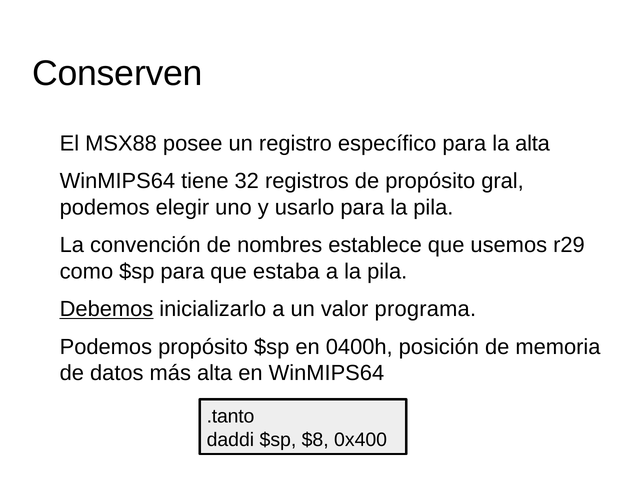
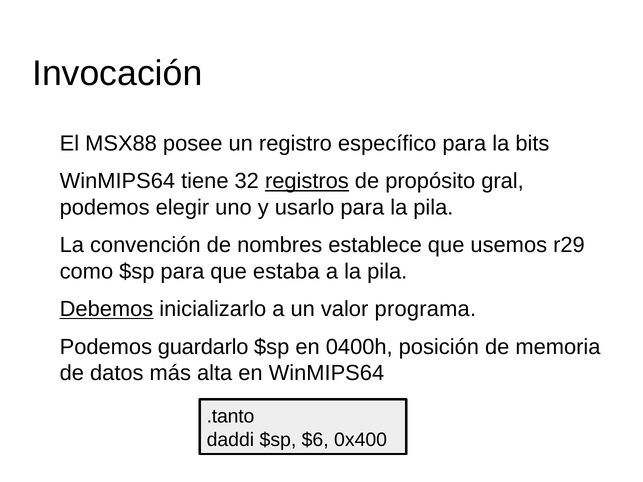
Conserven: Conserven -> Invocación
la alta: alta -> bits
registros underline: none -> present
Podemos propósito: propósito -> guardarlo
$8: $8 -> $6
